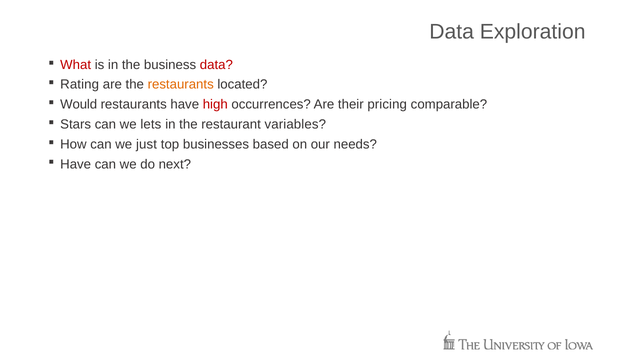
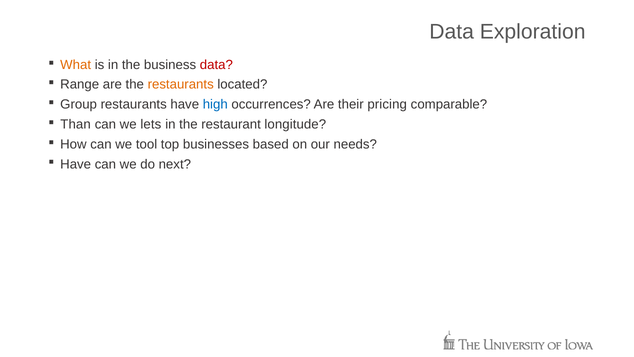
What colour: red -> orange
Rating: Rating -> Range
Would: Would -> Group
high colour: red -> blue
Stars: Stars -> Than
variables: variables -> longitude
just: just -> tool
